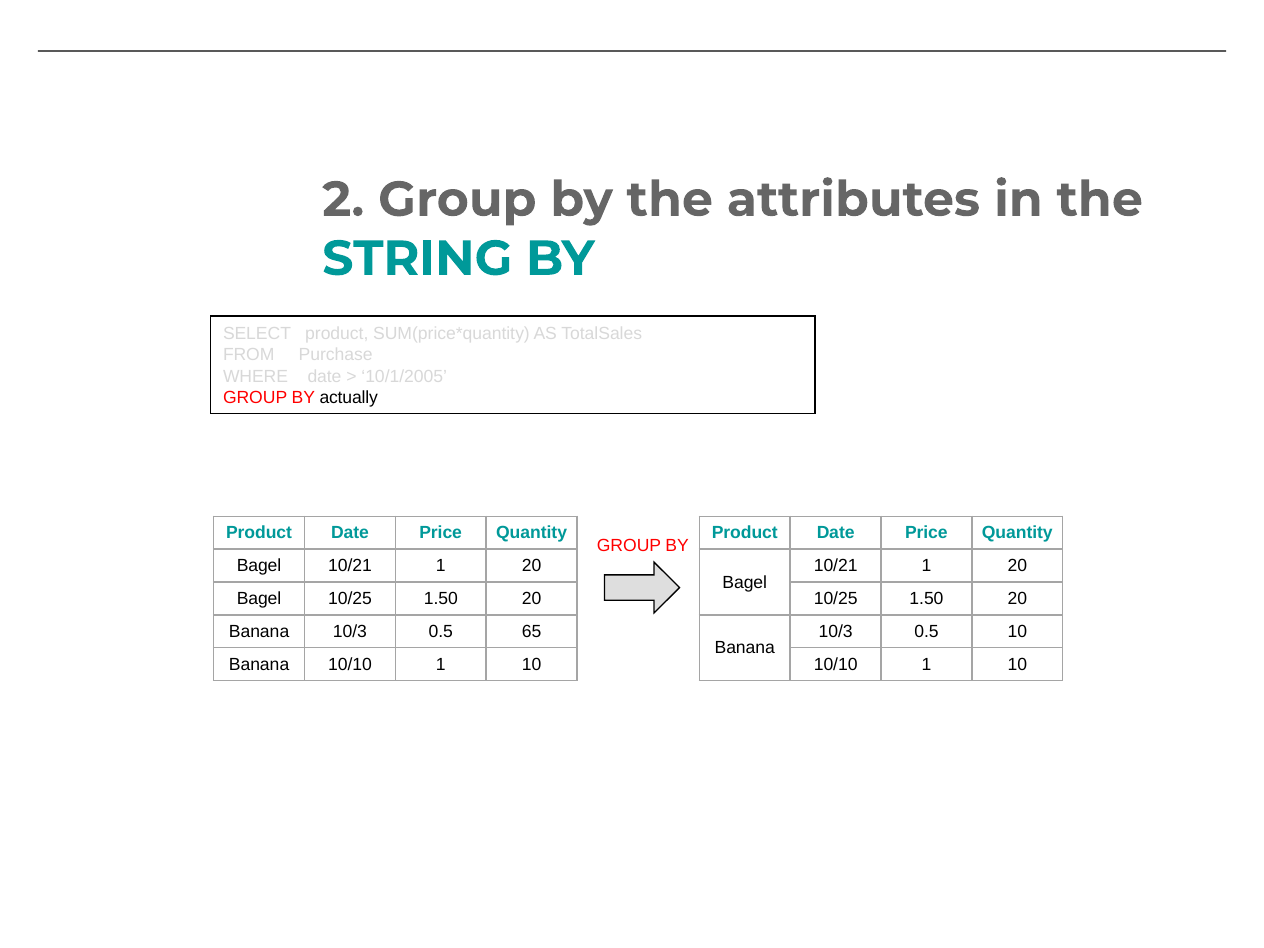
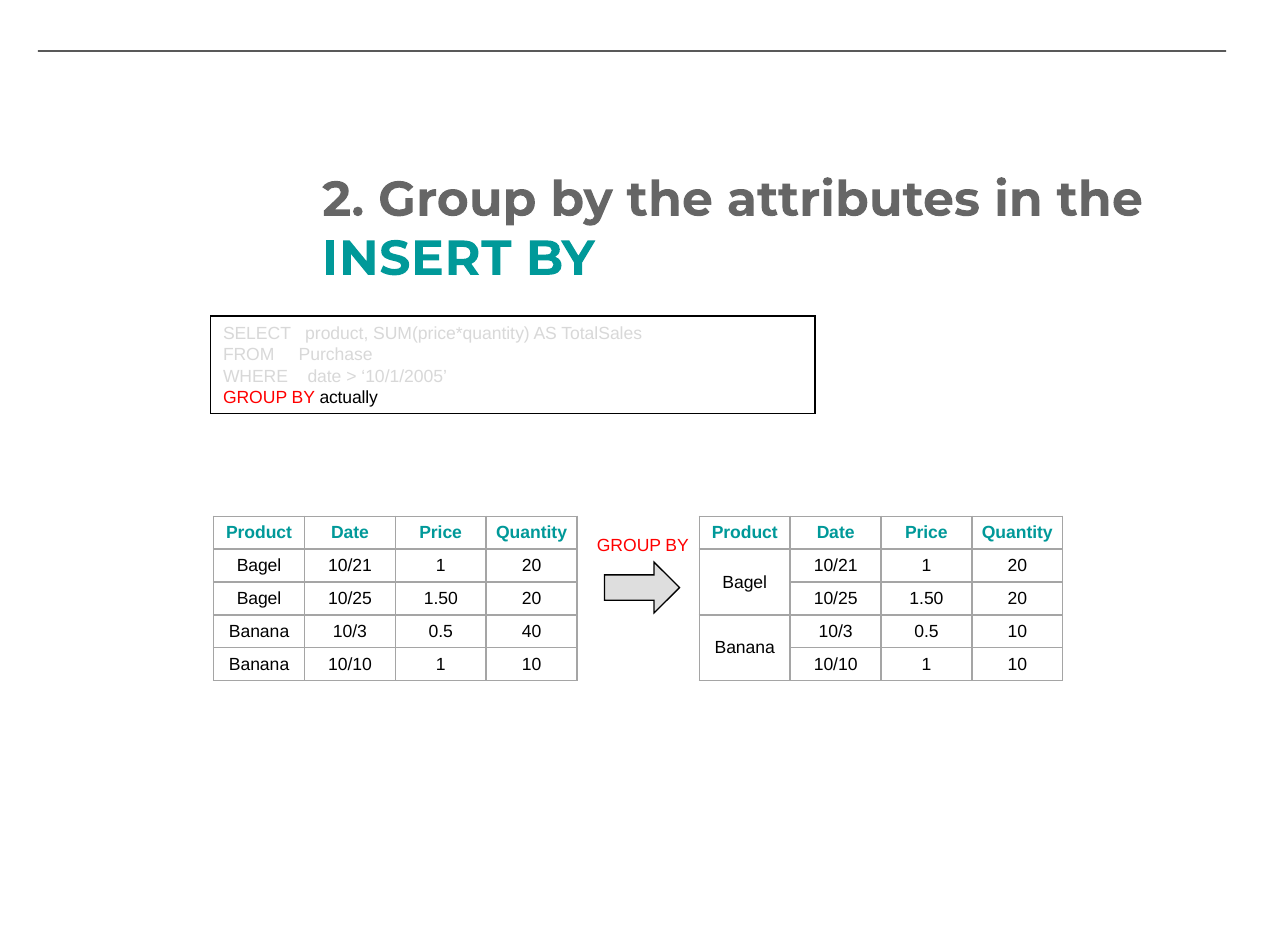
STRING: STRING -> INSERT
65: 65 -> 40
